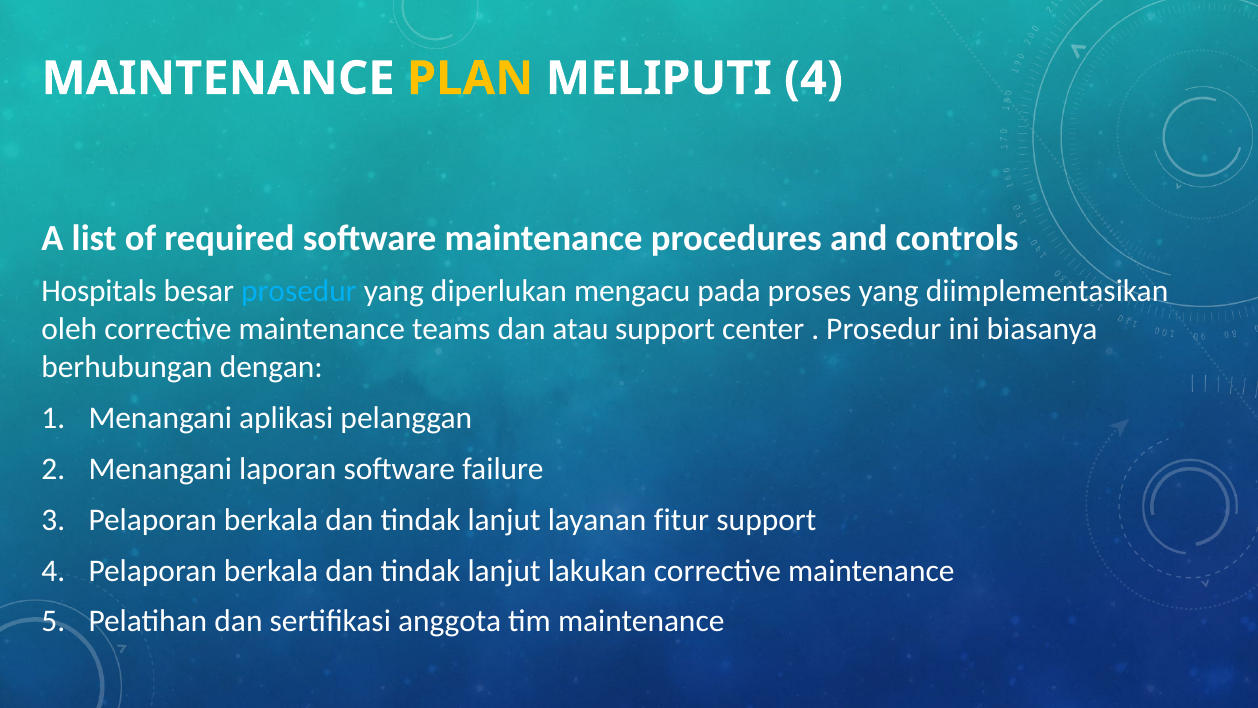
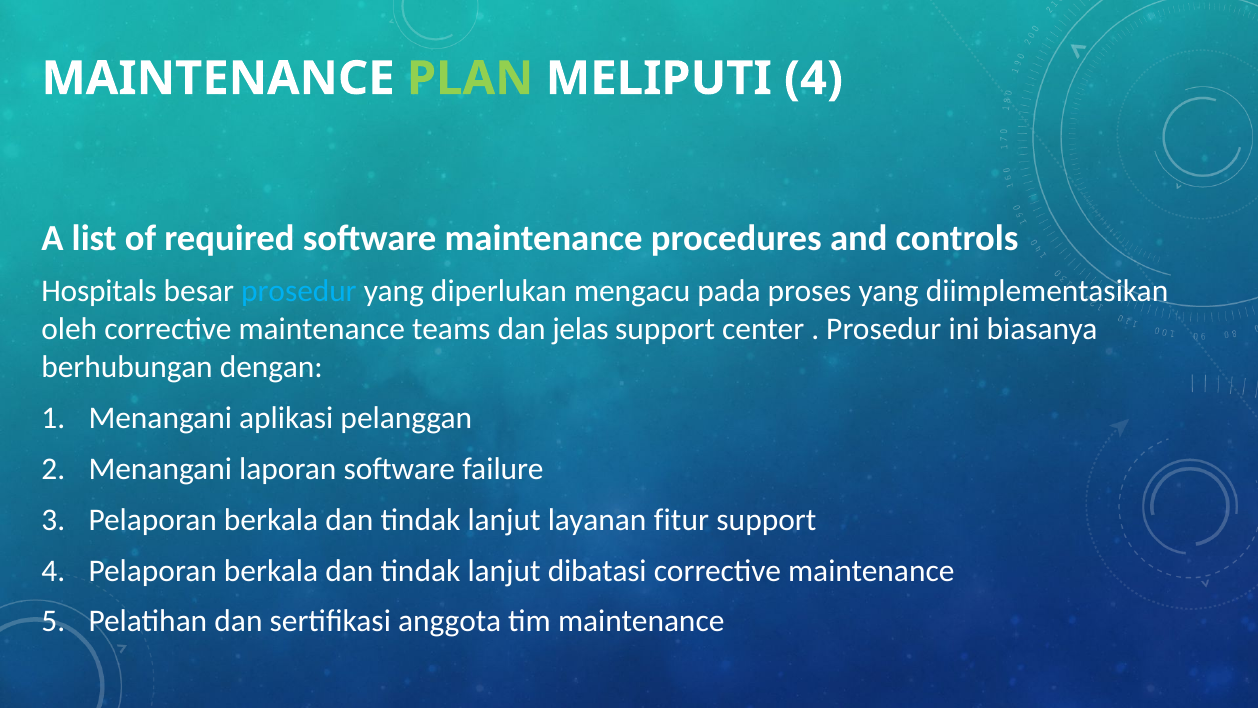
PLAN colour: yellow -> light green
atau: atau -> jelas
lakukan: lakukan -> dibatasi
